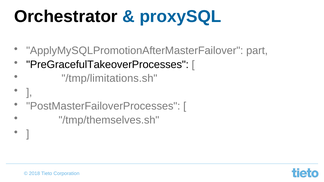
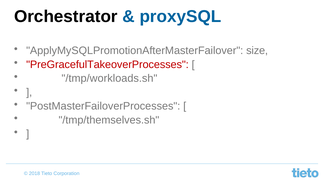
part: part -> size
PreGracefulTakeoverProcesses colour: black -> red
/tmp/limitations.sh: /tmp/limitations.sh -> /tmp/workloads.sh
